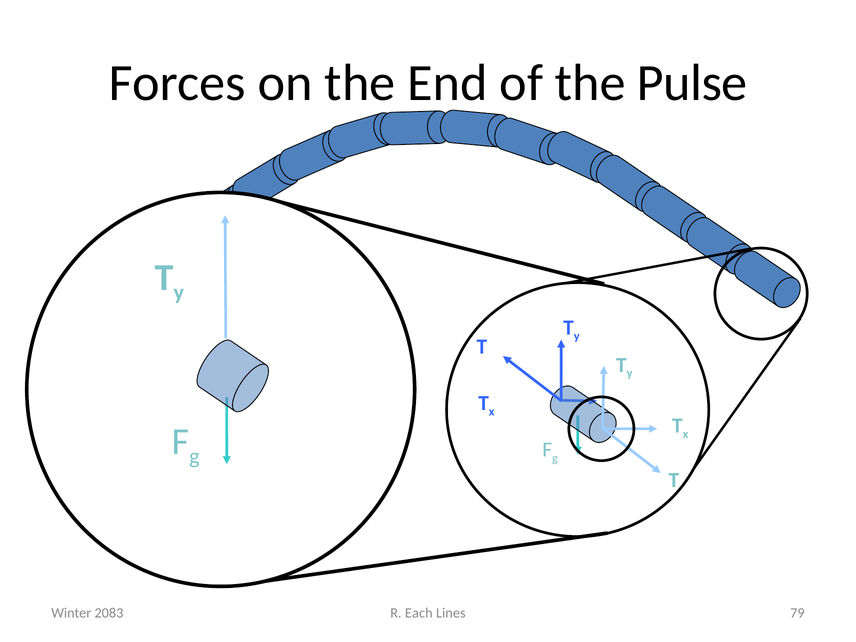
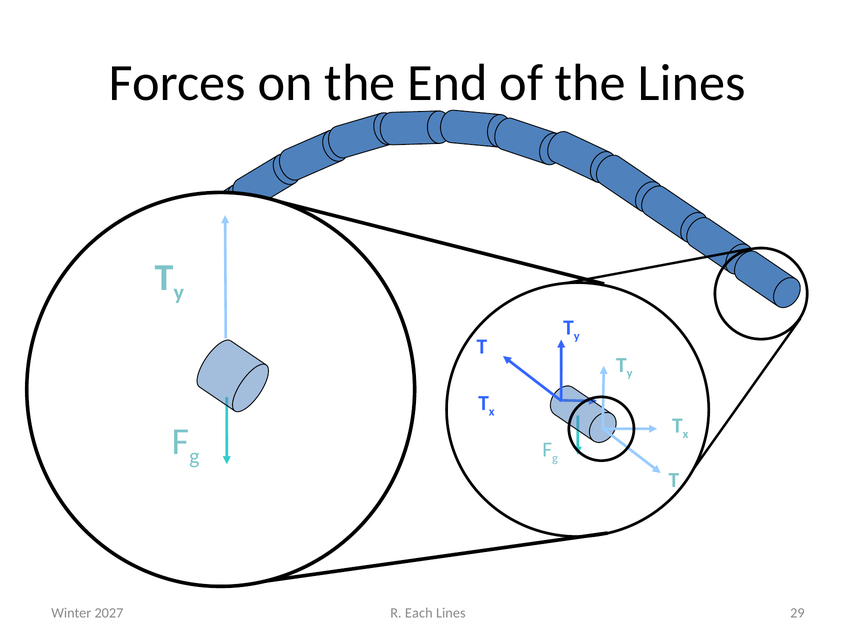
the Pulse: Pulse -> Lines
2083: 2083 -> 2027
79: 79 -> 29
